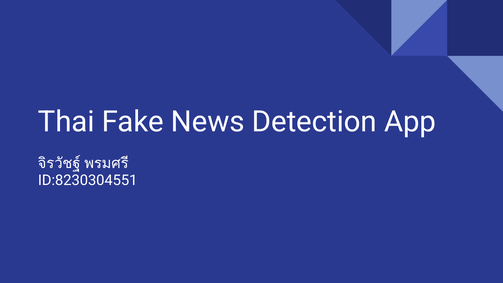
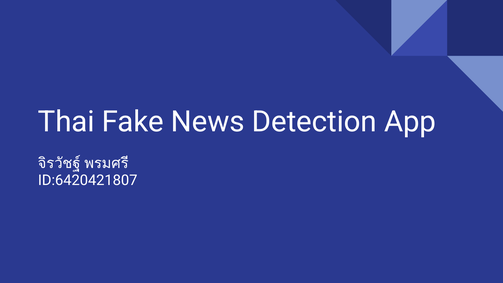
ID:8230304551: ID:8230304551 -> ID:6420421807
